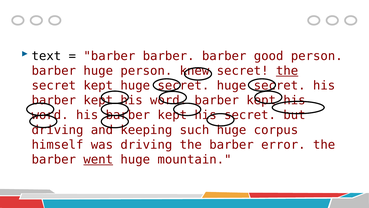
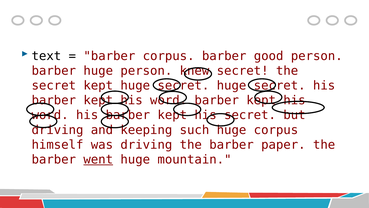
barber at (169, 56): barber -> corpus
the at (287, 71) underline: present -> none
error: error -> paper
